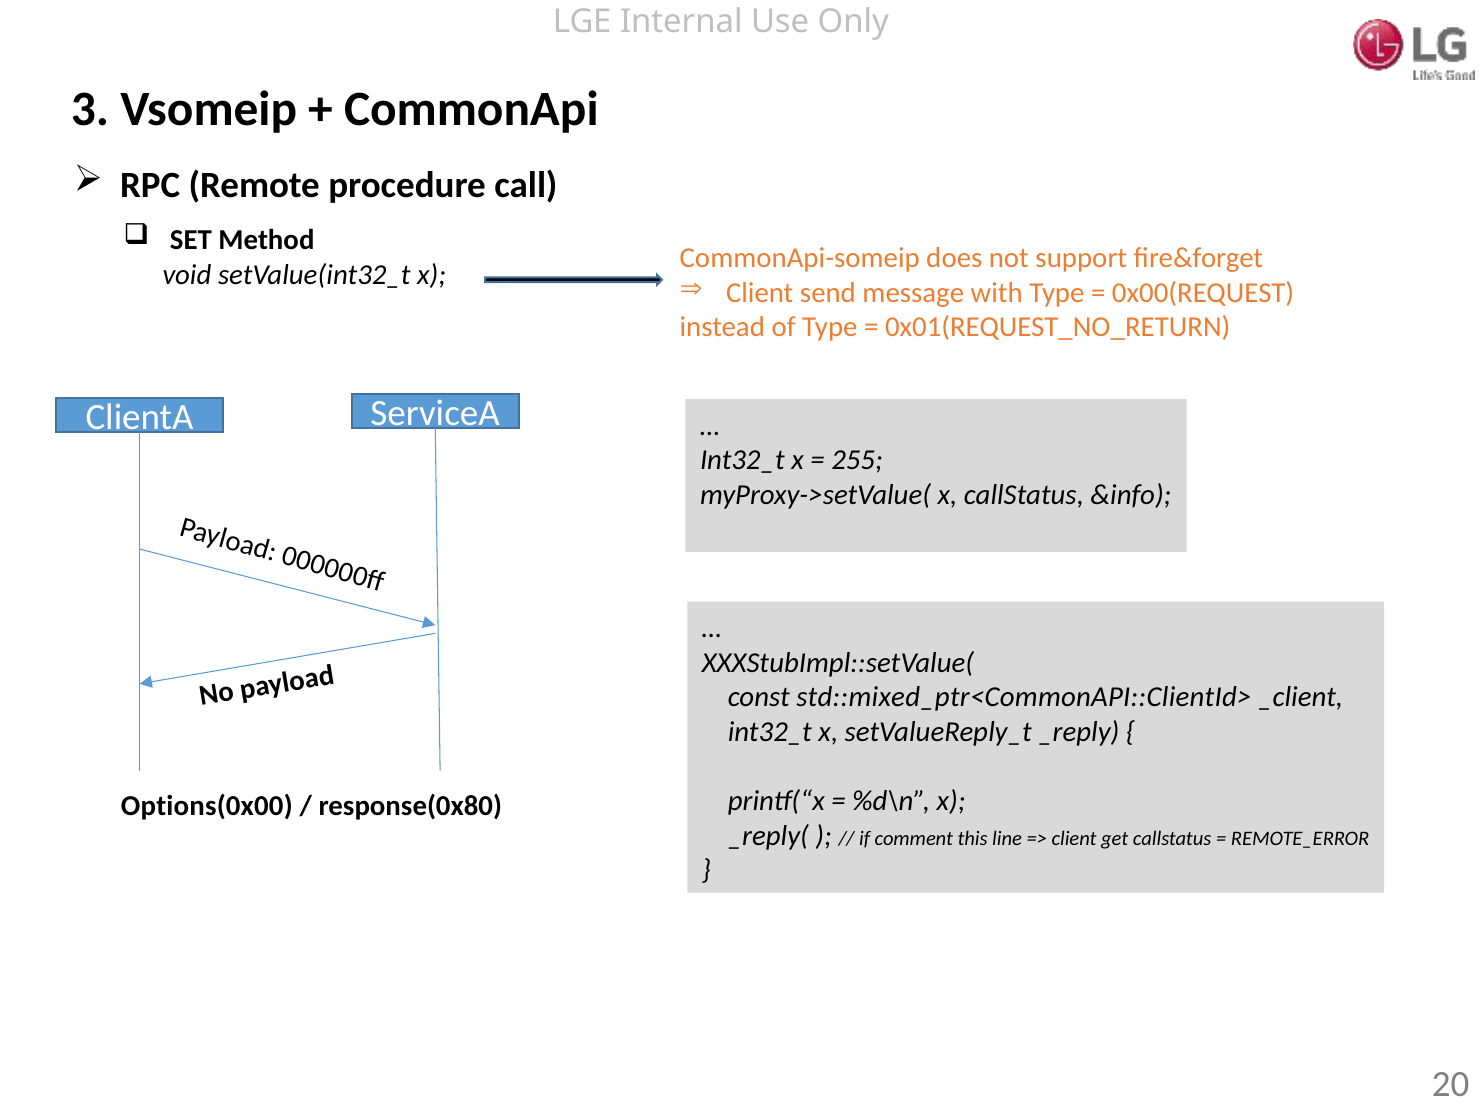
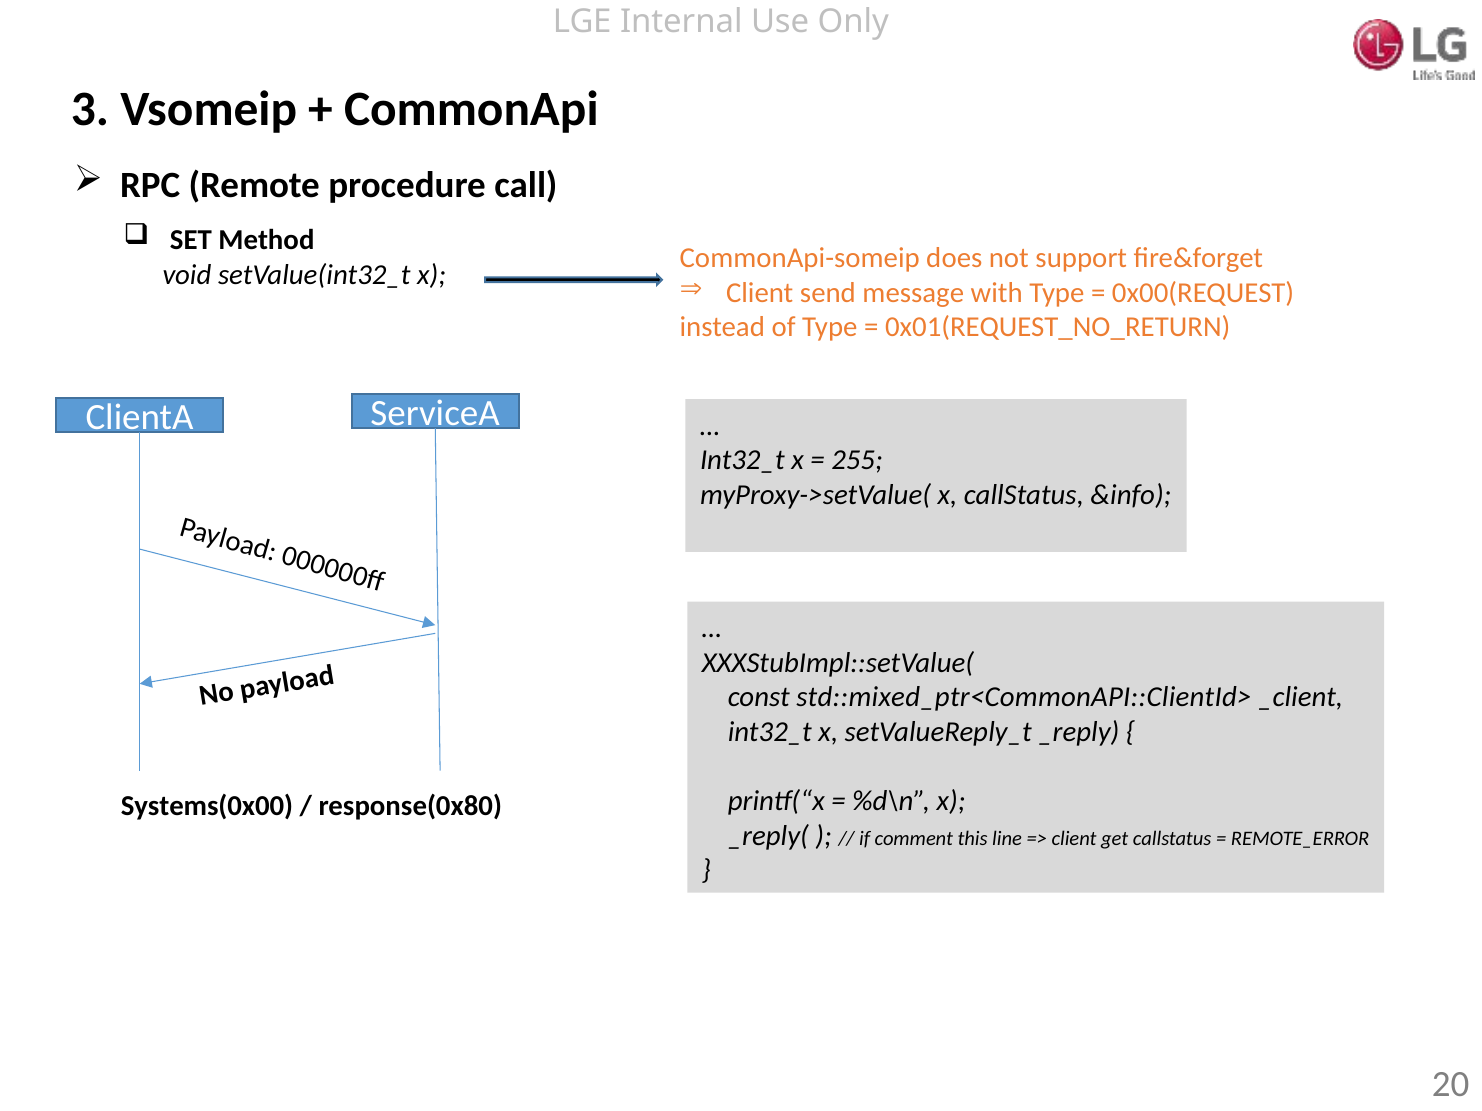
Options(0x00: Options(0x00 -> Systems(0x00
